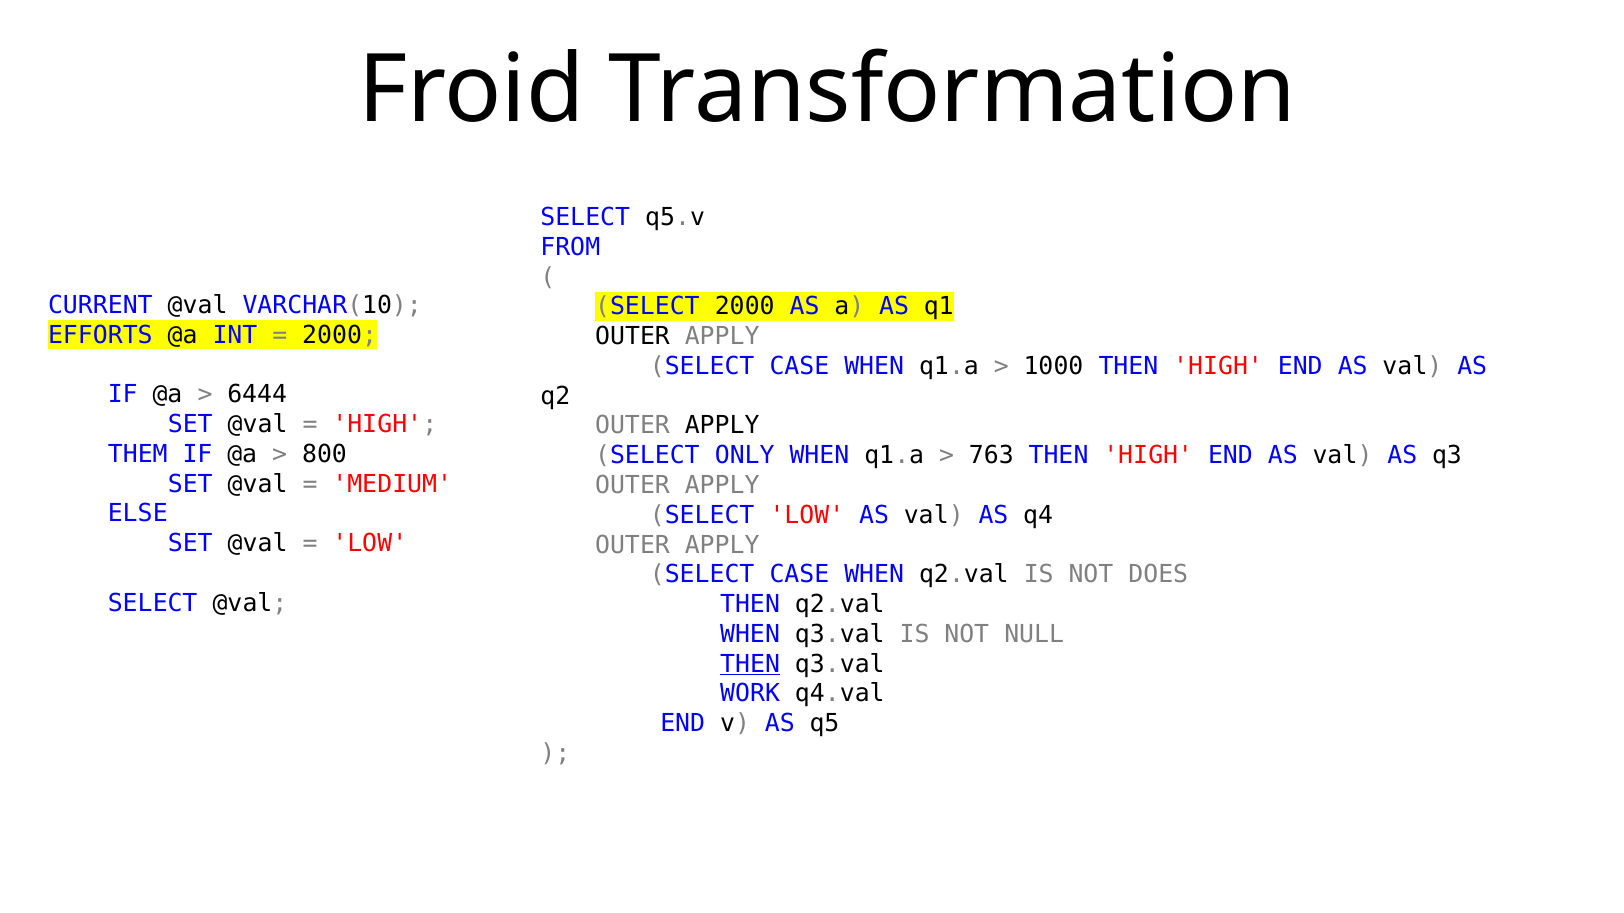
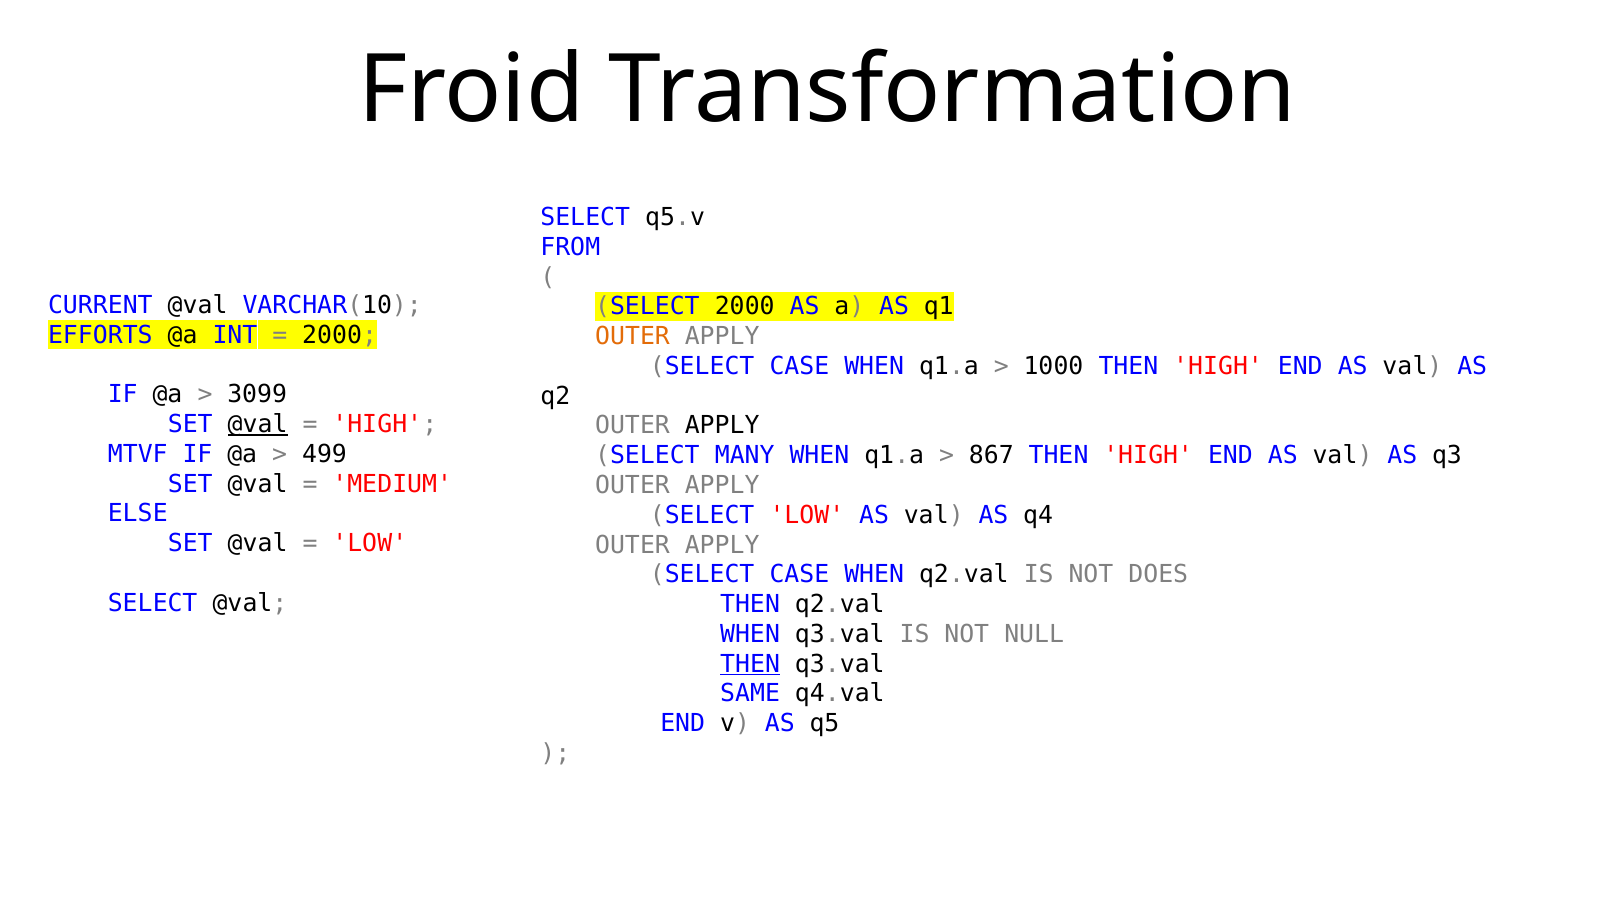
OUTER at (633, 337) colour: black -> orange
6444: 6444 -> 3099
@val at (258, 425) underline: none -> present
THEM: THEM -> MTVF
800: 800 -> 499
ONLY: ONLY -> MANY
763: 763 -> 867
WORK: WORK -> SAME
